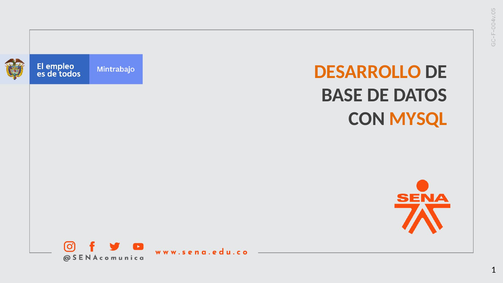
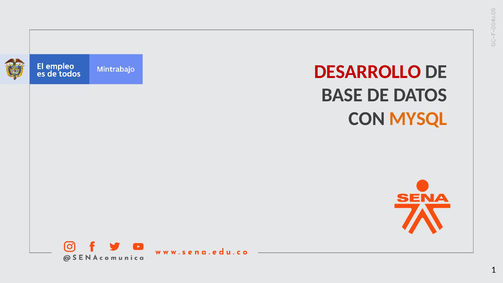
DESARROLLO colour: orange -> red
